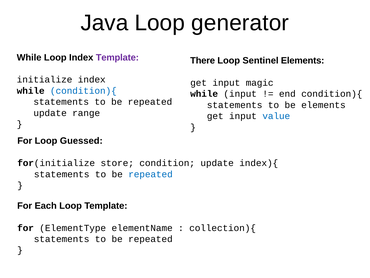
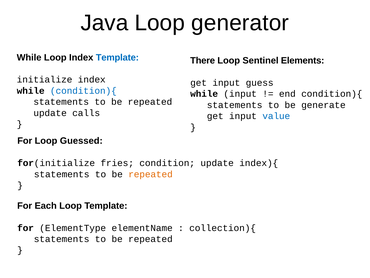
Template at (117, 57) colour: purple -> blue
magic: magic -> guess
be elements: elements -> generate
range: range -> calls
store: store -> fries
repeated at (151, 174) colour: blue -> orange
